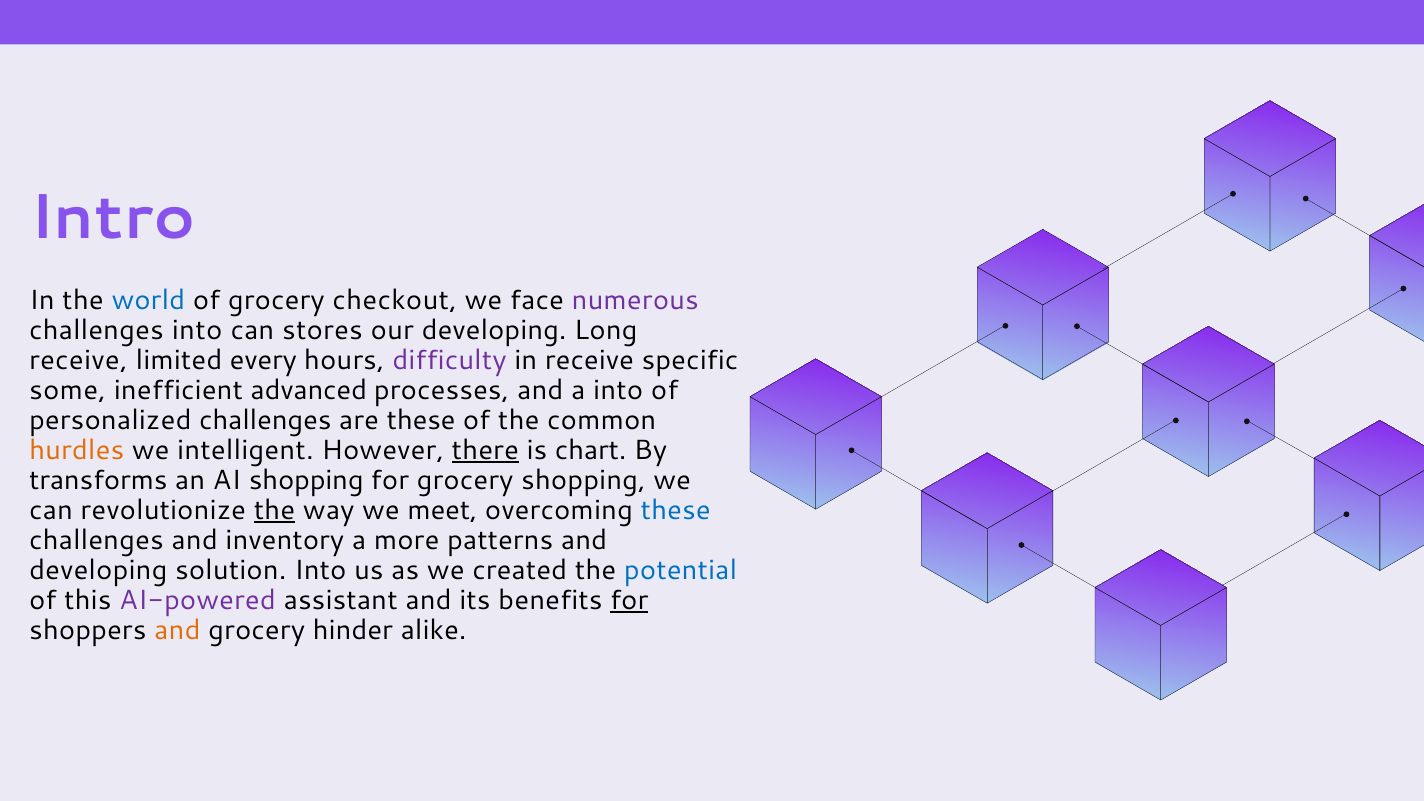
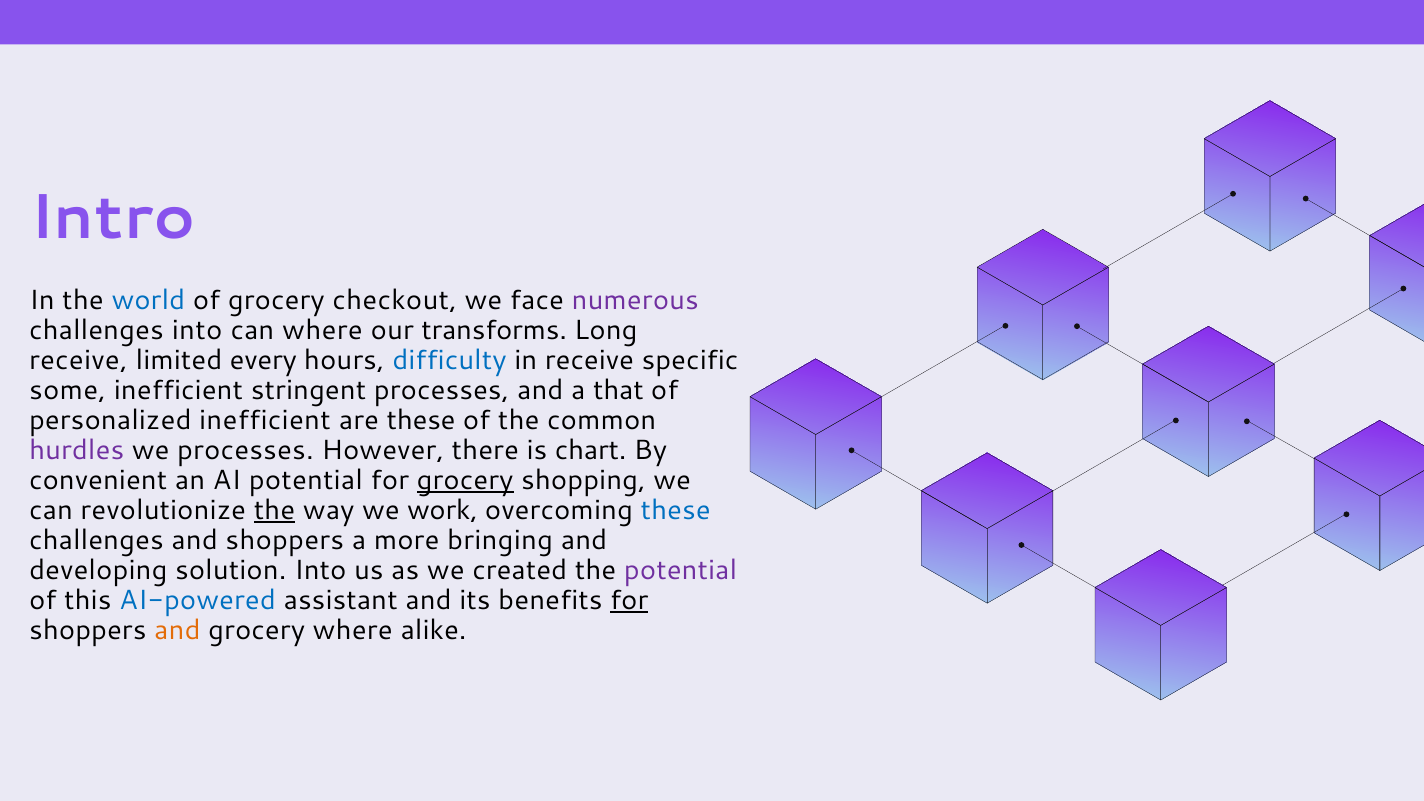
can stores: stores -> where
our developing: developing -> transforms
difficulty colour: purple -> blue
advanced: advanced -> stringent
a into: into -> that
personalized challenges: challenges -> inefficient
hurdles colour: orange -> purple
we intelligent: intelligent -> processes
there underline: present -> none
transforms: transforms -> convenient
AI shopping: shopping -> potential
grocery at (465, 480) underline: none -> present
meet: meet -> work
and inventory: inventory -> shoppers
patterns: patterns -> bringing
potential at (681, 570) colour: blue -> purple
AI-powered colour: purple -> blue
grocery hinder: hinder -> where
